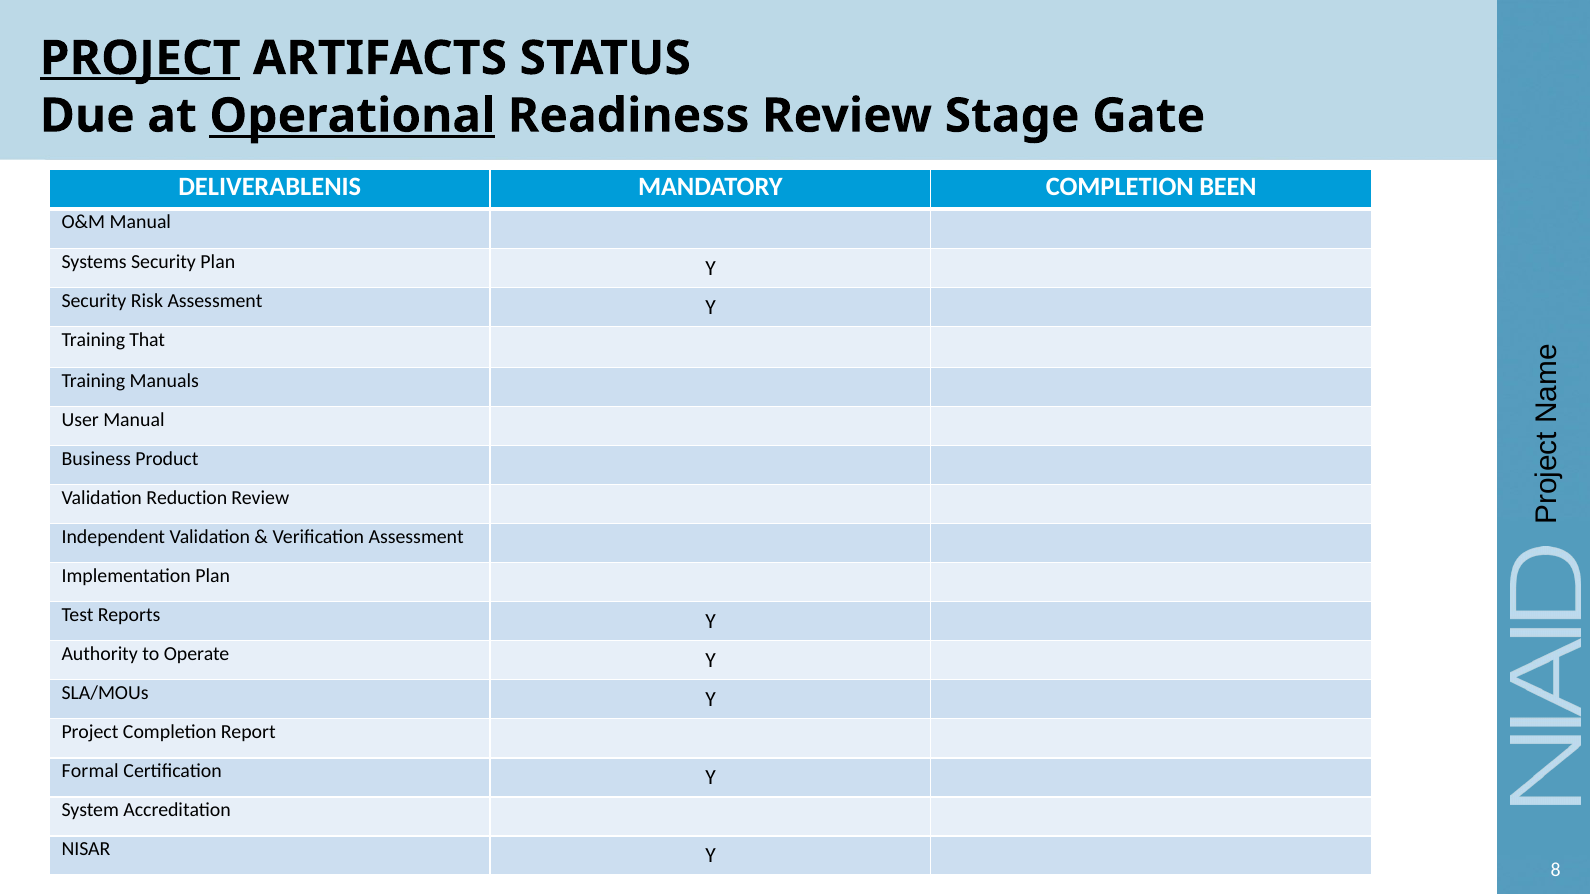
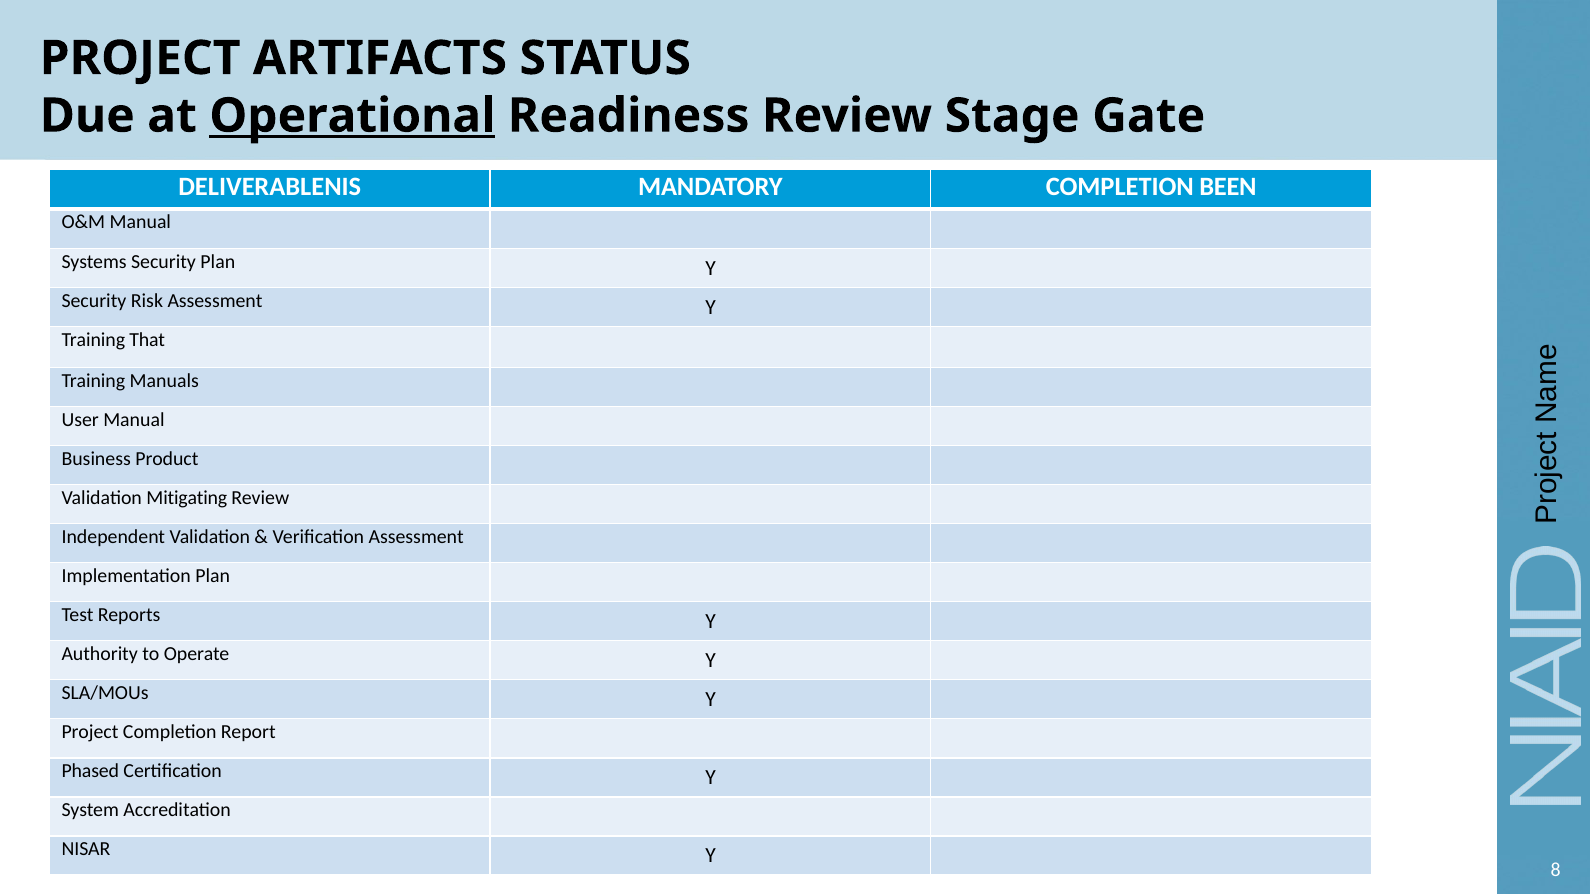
PROJECT at (140, 58) underline: present -> none
Reduction: Reduction -> Mitigating
Formal: Formal -> Phased
